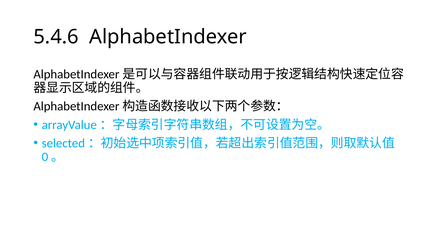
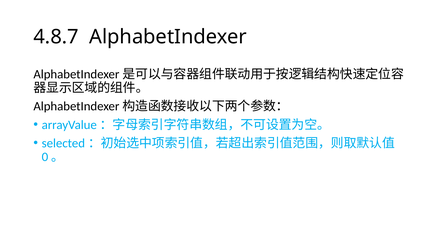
5.4.6: 5.4.6 -> 4.8.7
